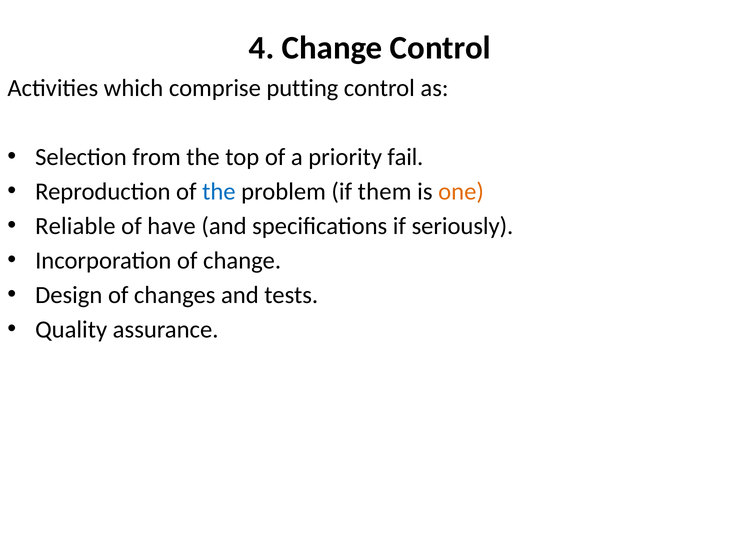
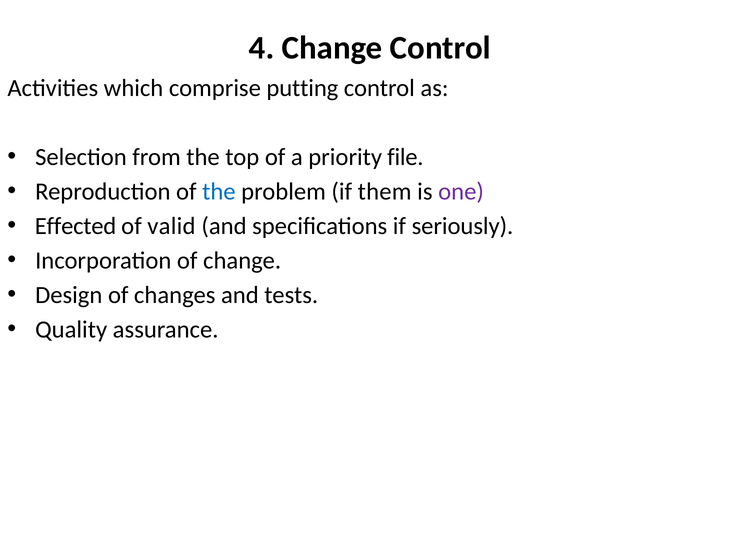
fail: fail -> file
one colour: orange -> purple
Reliable: Reliable -> Effected
have: have -> valid
